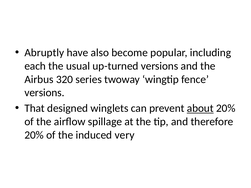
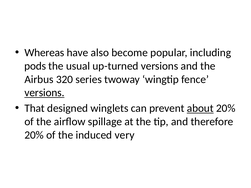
Abruptly: Abruptly -> Whereas
each: each -> pods
versions at (45, 93) underline: none -> present
